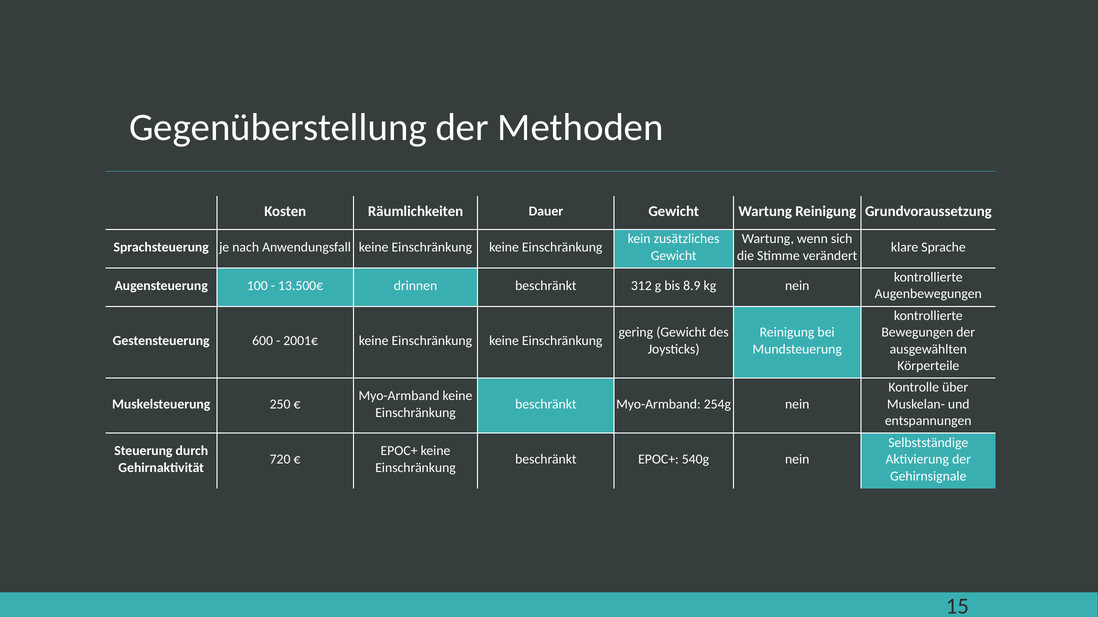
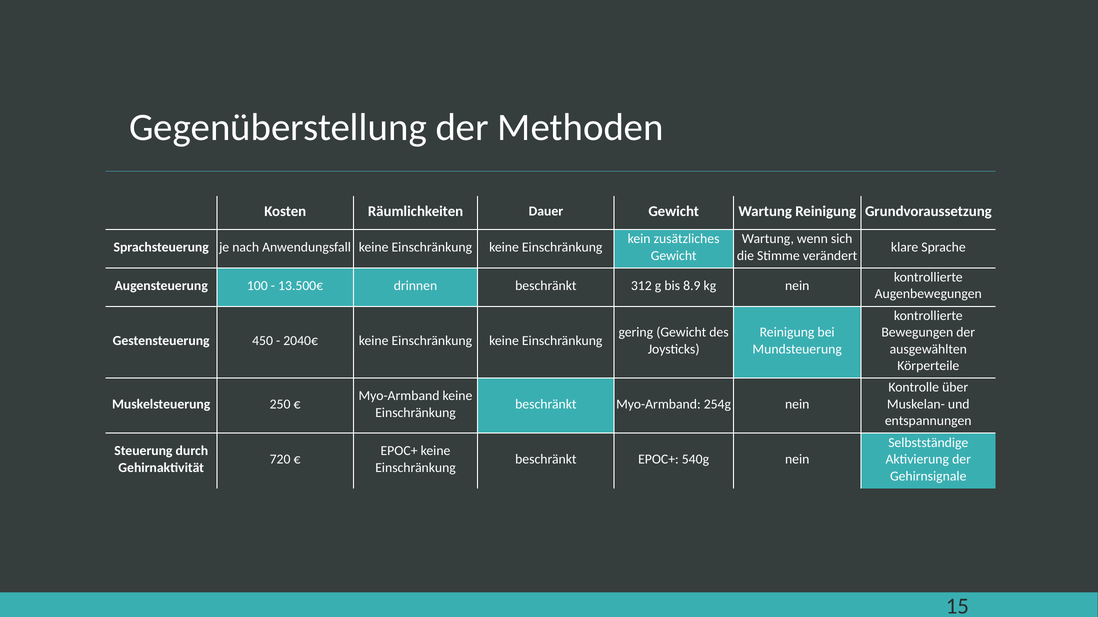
600: 600 -> 450
2001€: 2001€ -> 2040€
